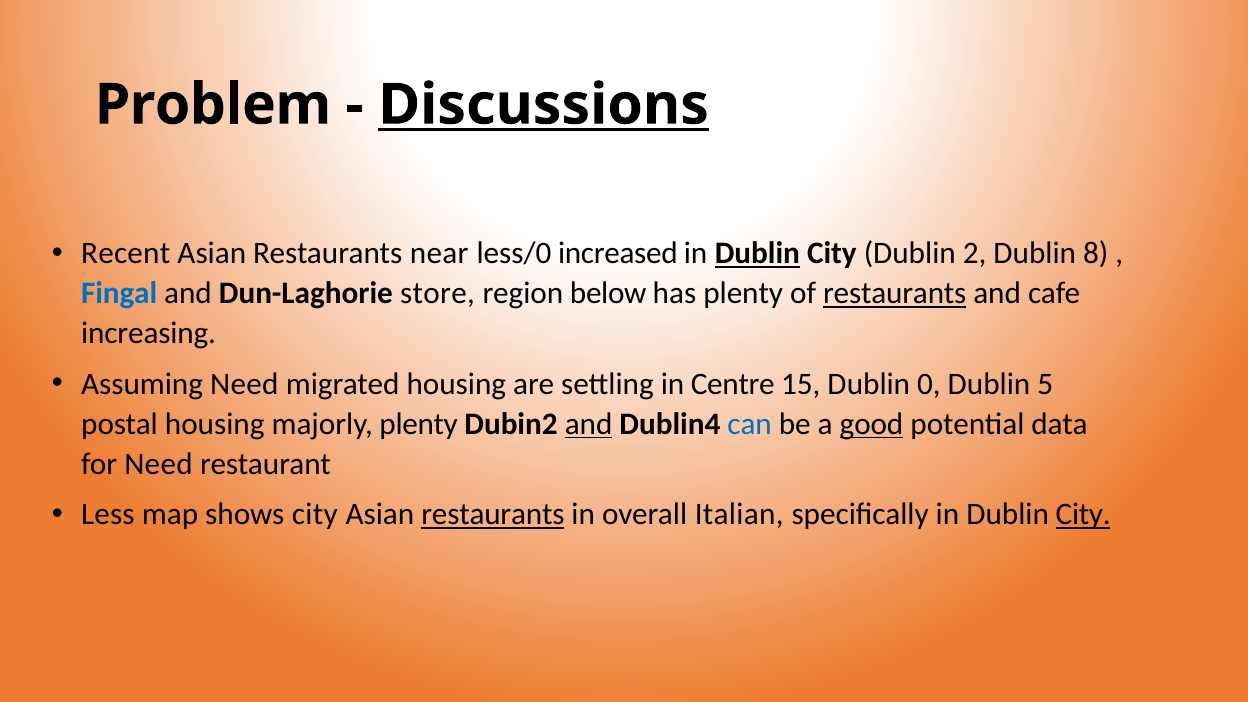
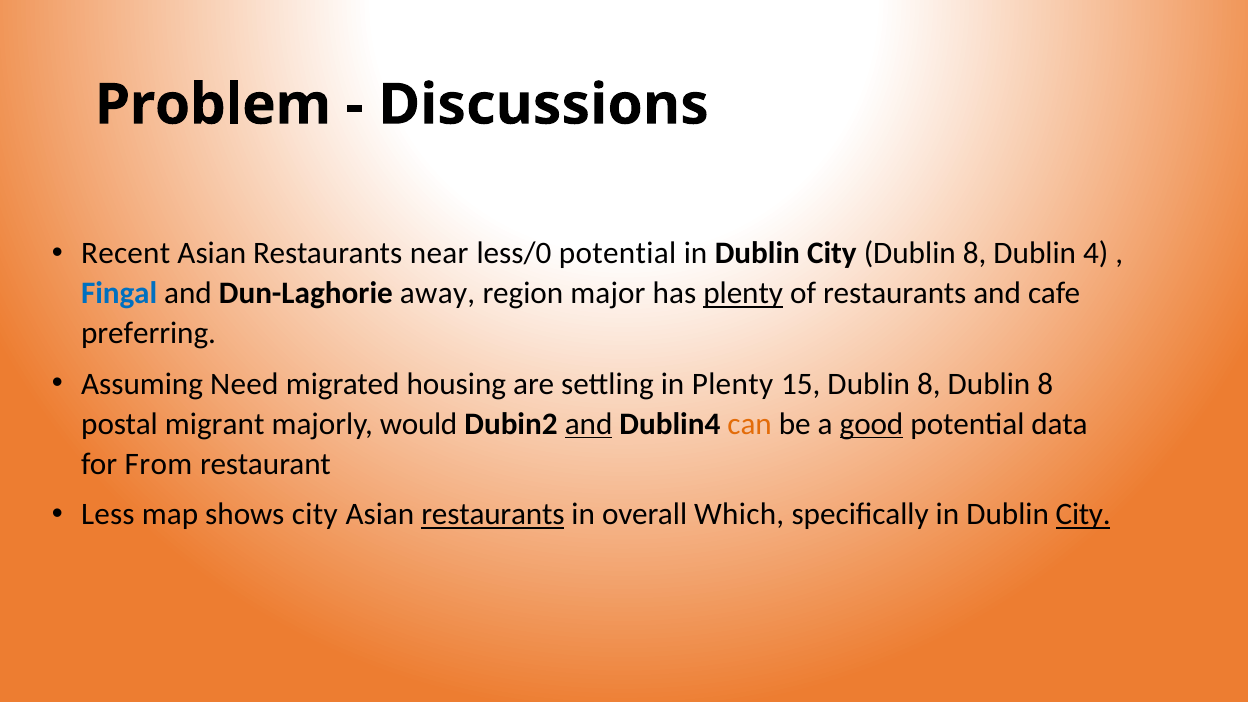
Discussions underline: present -> none
less/0 increased: increased -> potential
Dublin at (757, 254) underline: present -> none
City Dublin 2: 2 -> 8
8: 8 -> 4
store: store -> away
below: below -> major
plenty at (743, 294) underline: none -> present
restaurants at (895, 294) underline: present -> none
increasing: increasing -> preferring
in Centre: Centre -> Plenty
15 Dublin 0: 0 -> 8
5 at (1045, 384): 5 -> 8
postal housing: housing -> migrant
majorly plenty: plenty -> would
can colour: blue -> orange
for Need: Need -> From
Italian: Italian -> Which
